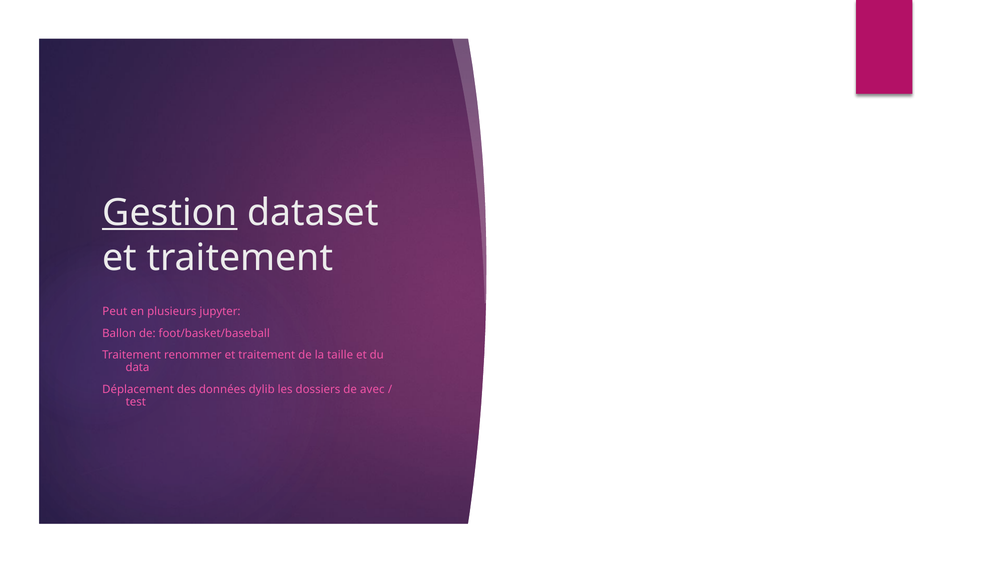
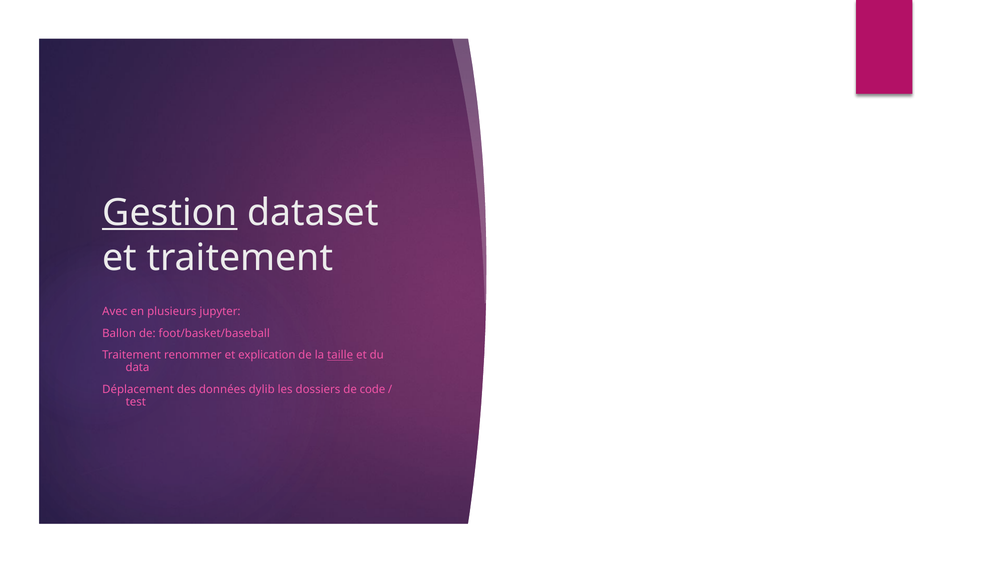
Peut: Peut -> Avec
renommer et traitement: traitement -> explication
taille underline: none -> present
avec: avec -> code
